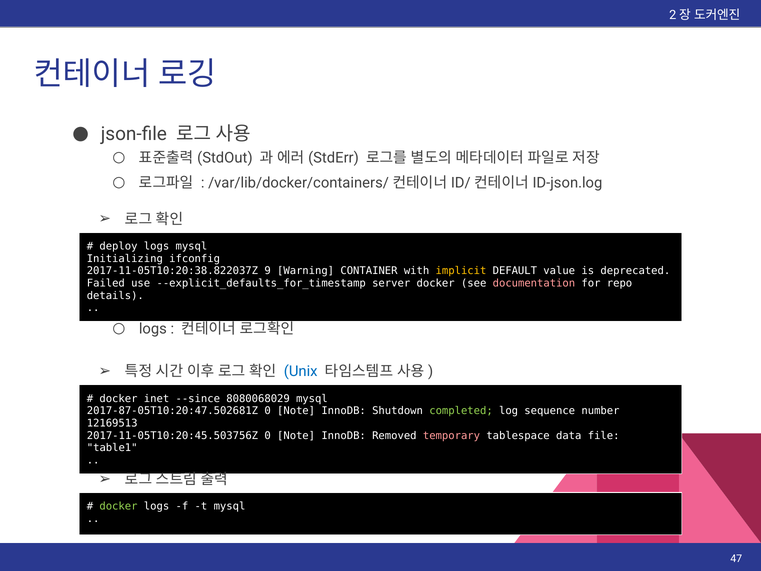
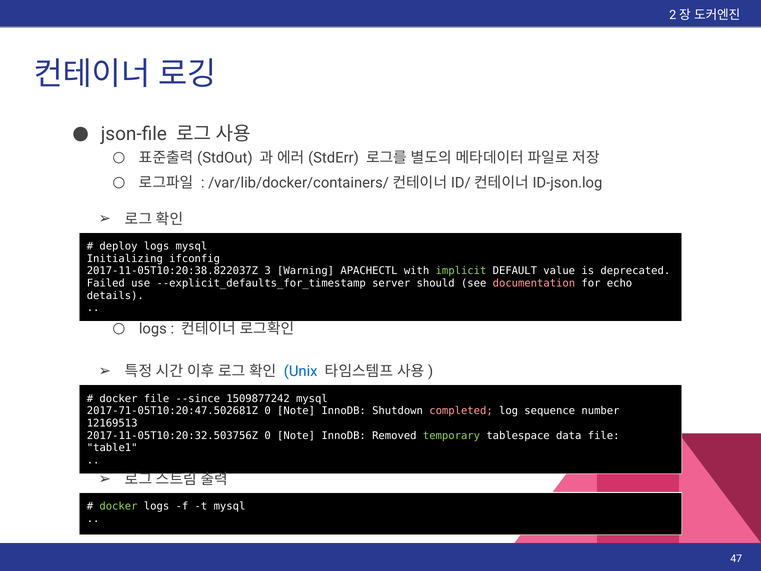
9: 9 -> 3
CONTAINER: CONTAINER -> APACHECTL
implicit colour: yellow -> light green
server docker: docker -> should
repo: repo -> echo
docker inet: inet -> file
8080068029: 8080068029 -> 1509877242
2017-87-05T10:20:47.502681Z: 2017-87-05T10:20:47.502681Z -> 2017-71-05T10:20:47.502681Z
completed colour: light green -> pink
2017-11-05T10:20:45.503756Z: 2017-11-05T10:20:45.503756Z -> 2017-11-05T10:20:32.503756Z
temporary colour: pink -> light green
